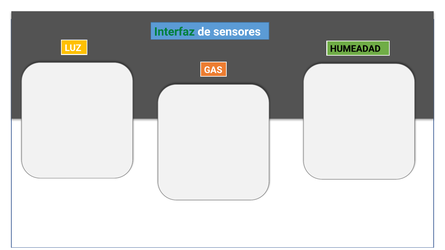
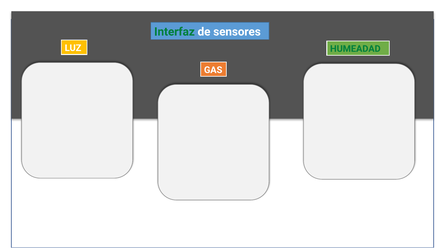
HUMEADAD colour: black -> green
